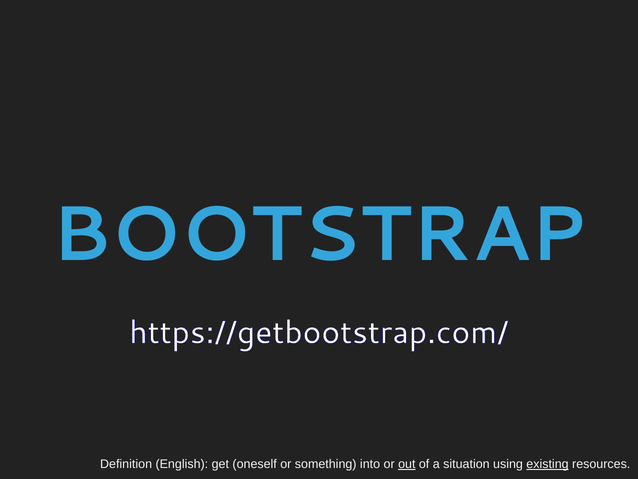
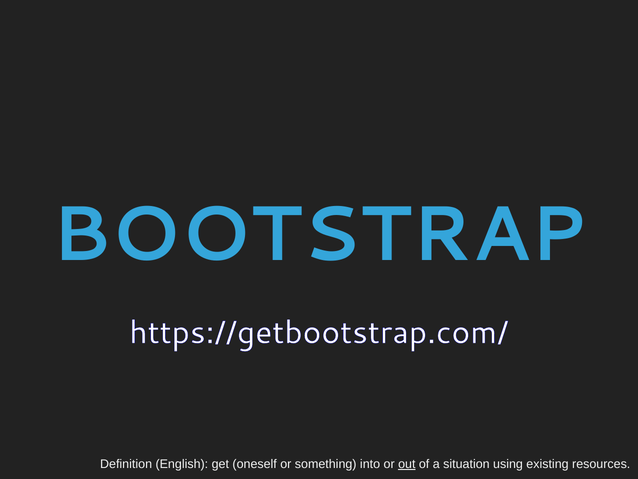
existing underline: present -> none
